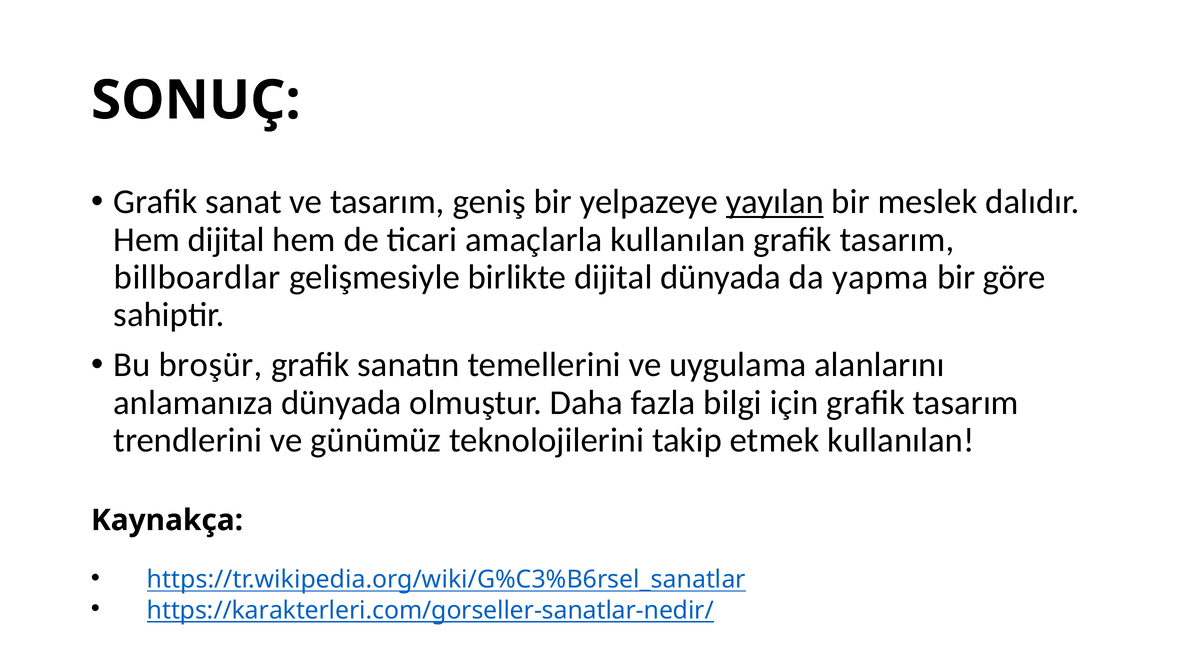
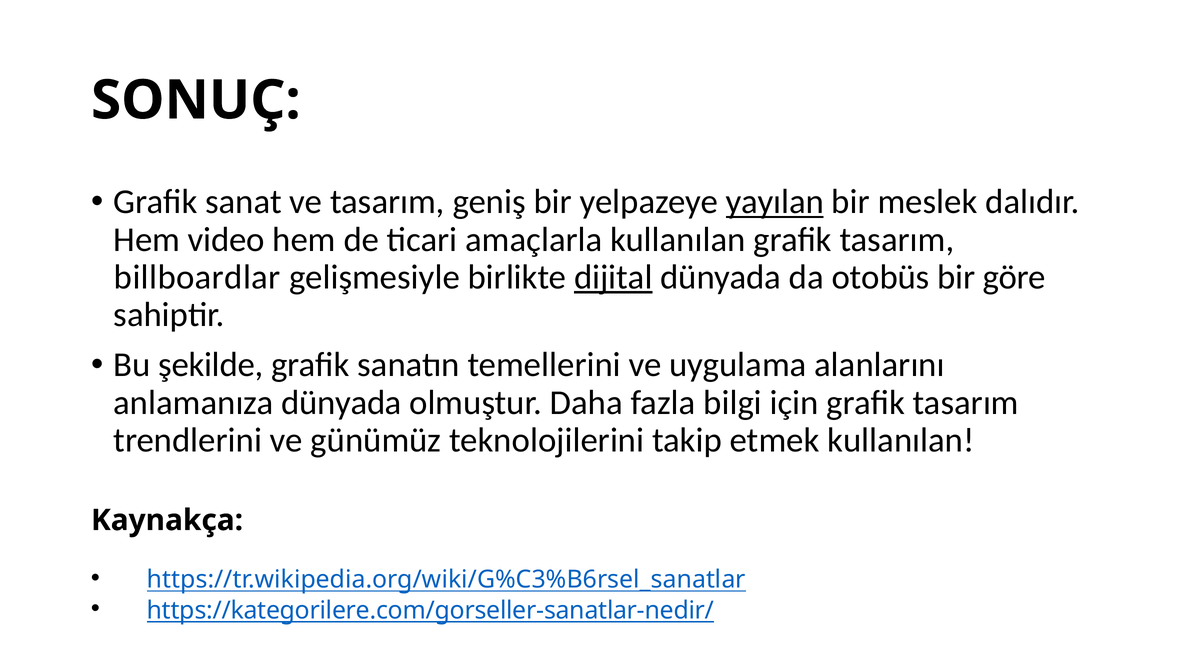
Hem dijital: dijital -> video
dijital at (613, 277) underline: none -> present
yapma: yapma -> otobüs
broşür: broşür -> şekilde
https://karakterleri.com/gorseller-sanatlar-nedir/: https://karakterleri.com/gorseller-sanatlar-nedir/ -> https://kategorilere.com/gorseller-sanatlar-nedir/
